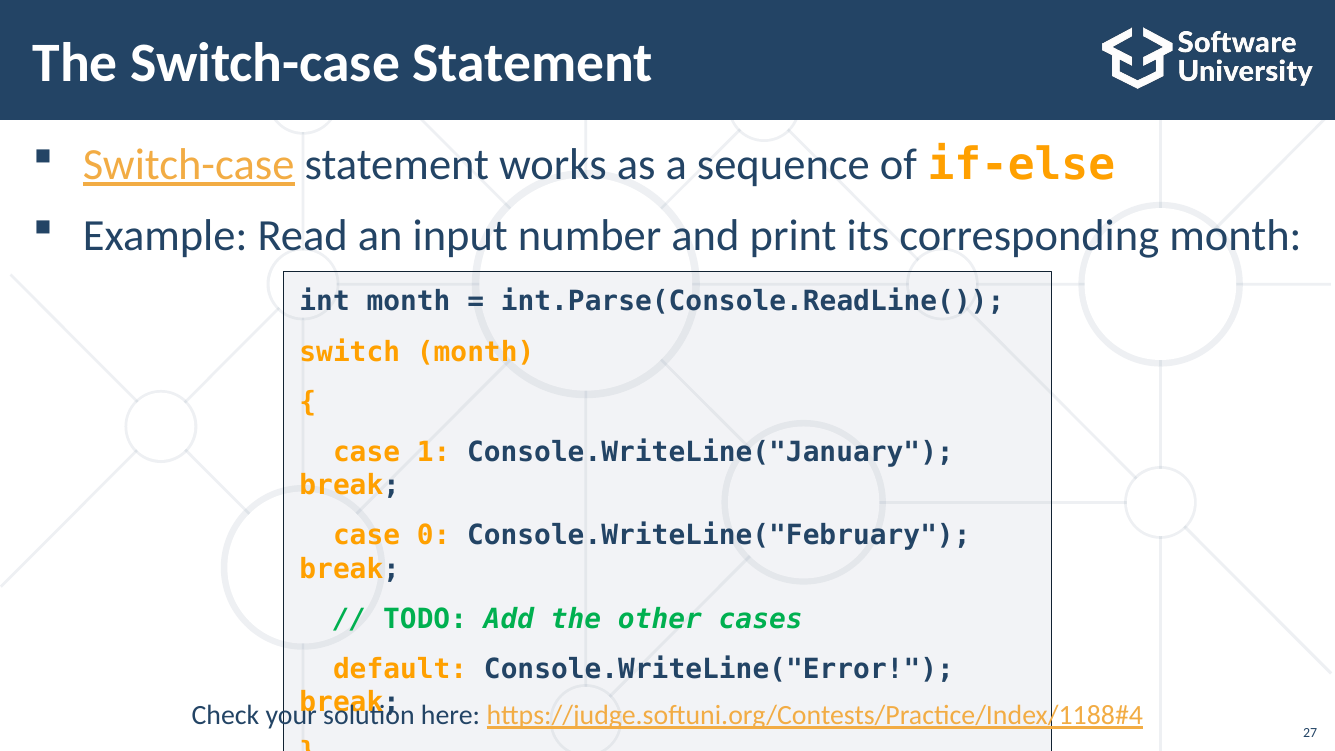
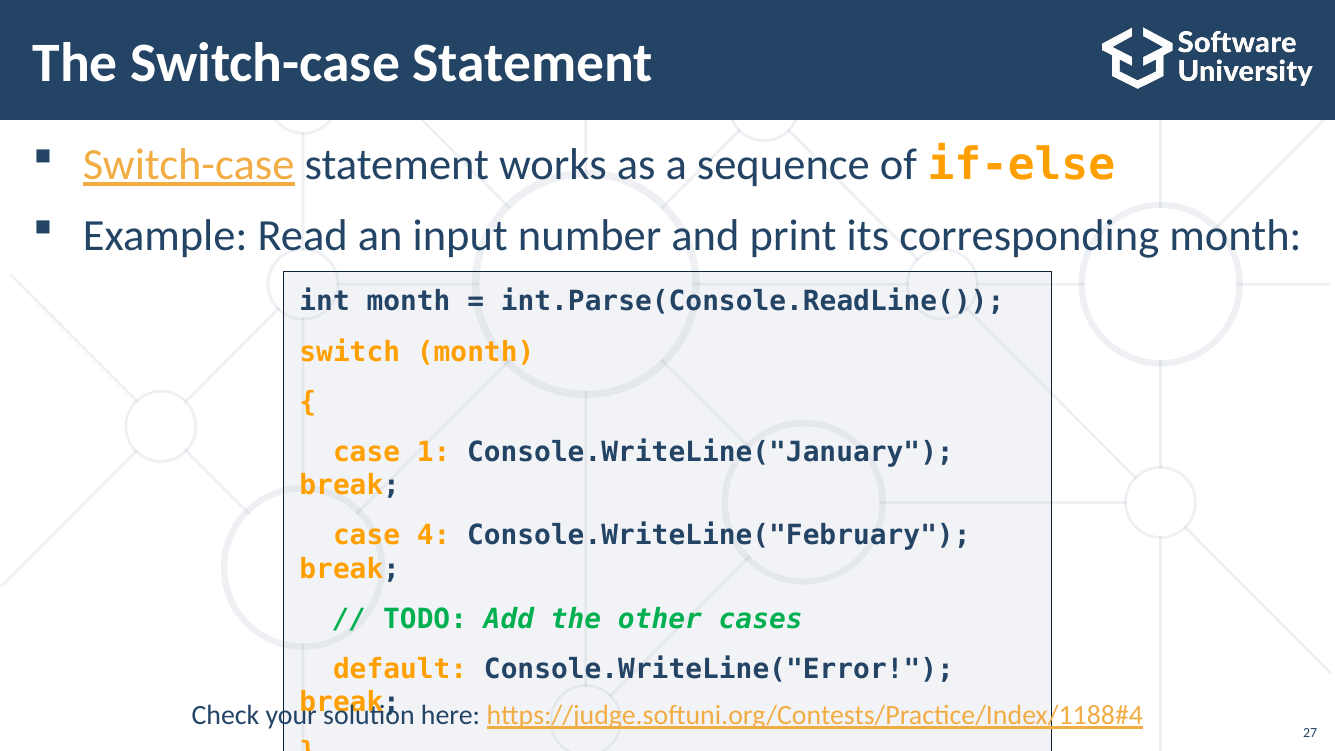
0: 0 -> 4
